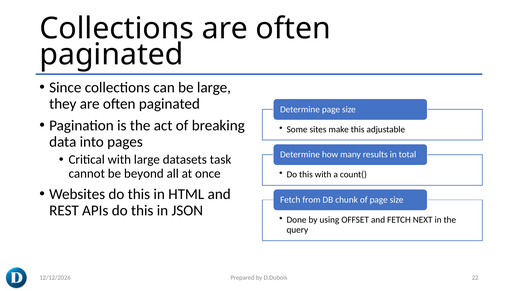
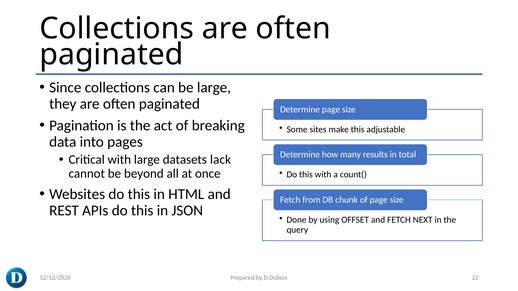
task: task -> lack
